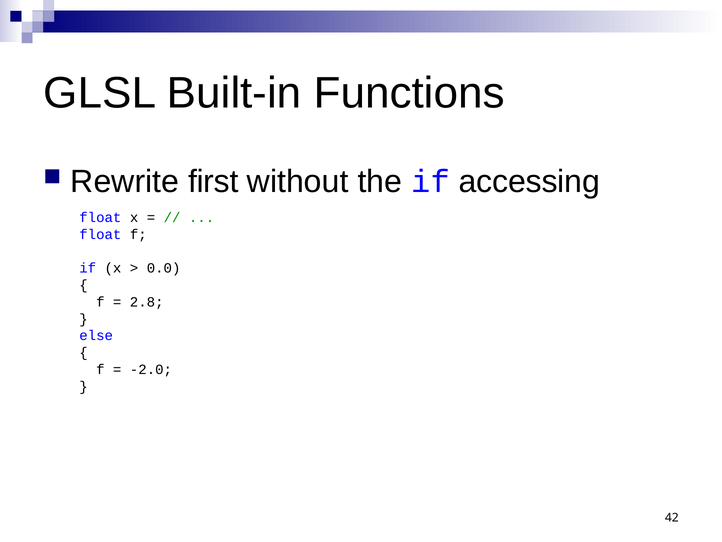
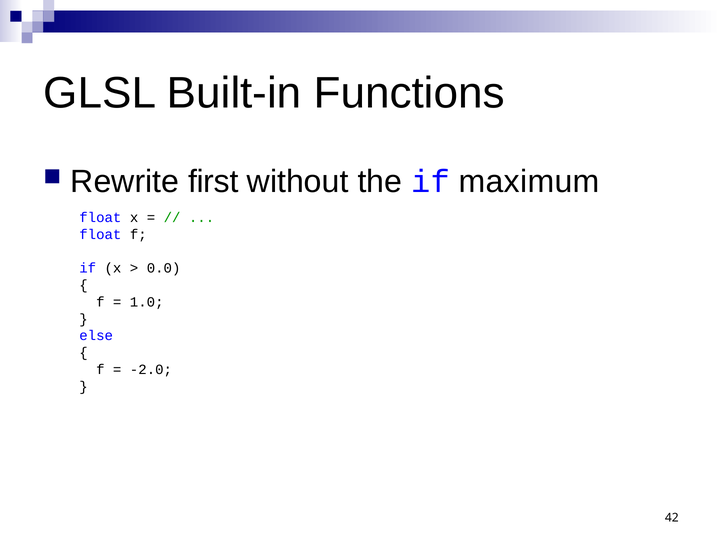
accessing: accessing -> maximum
2.8: 2.8 -> 1.0
